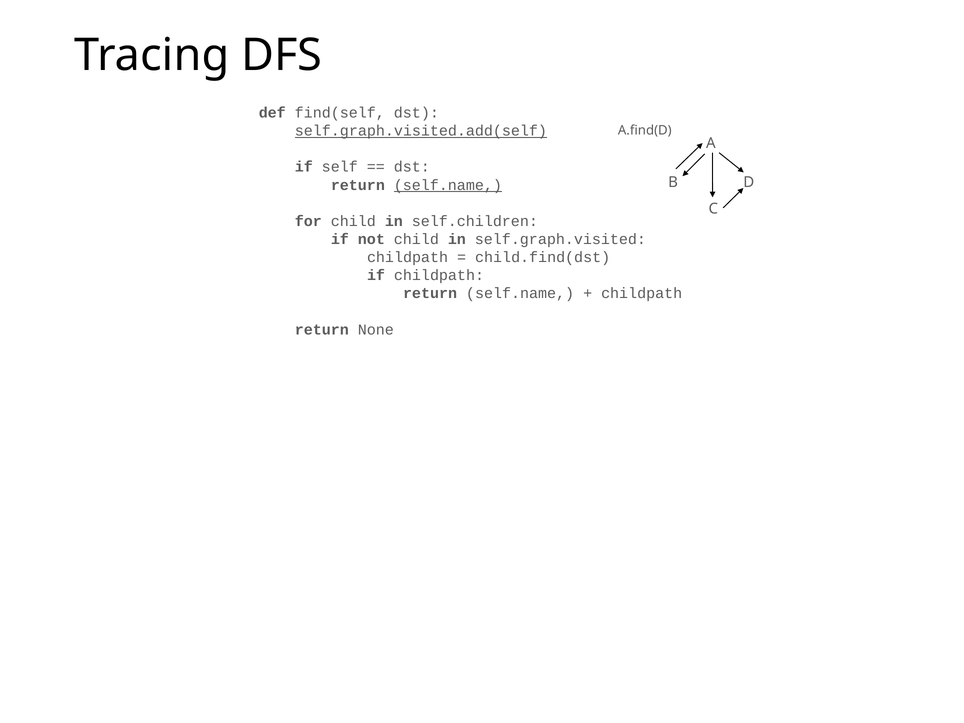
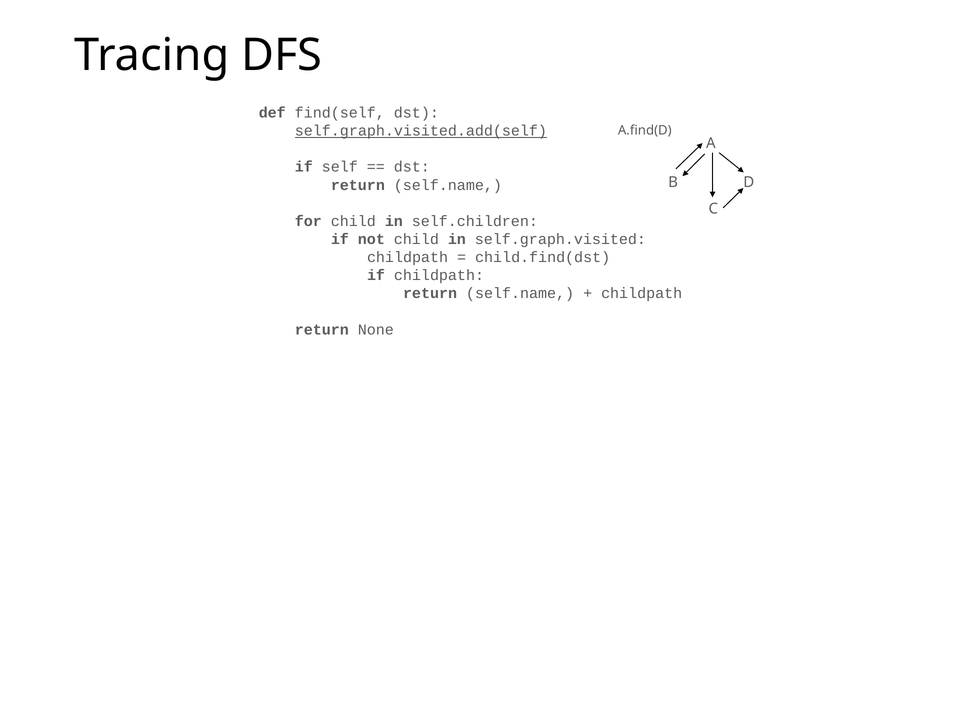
self.name at (448, 185) underline: present -> none
